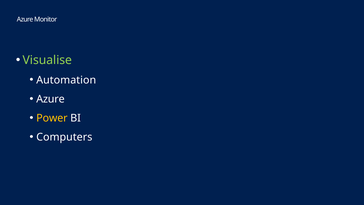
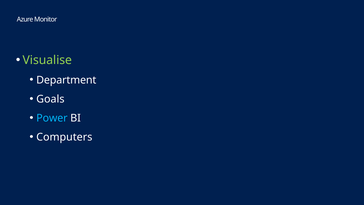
Automation: Automation -> Department
Azure at (50, 99): Azure -> Goals
Power colour: yellow -> light blue
